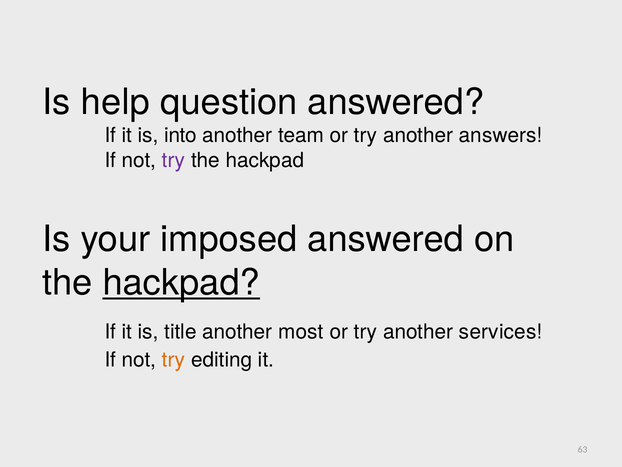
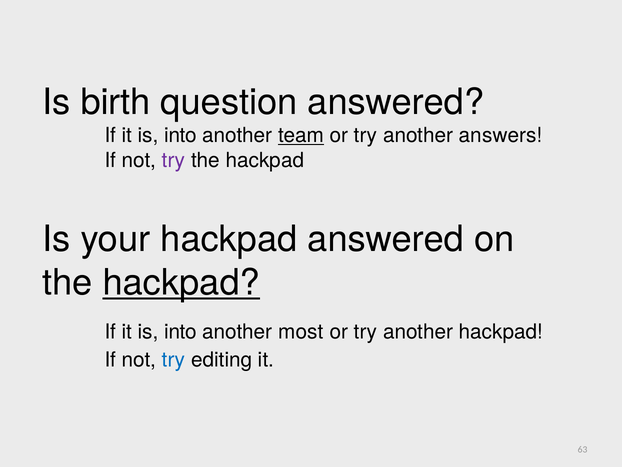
help: help -> birth
team underline: none -> present
your imposed: imposed -> hackpad
title at (180, 331): title -> into
another services: services -> hackpad
try at (174, 359) colour: orange -> blue
